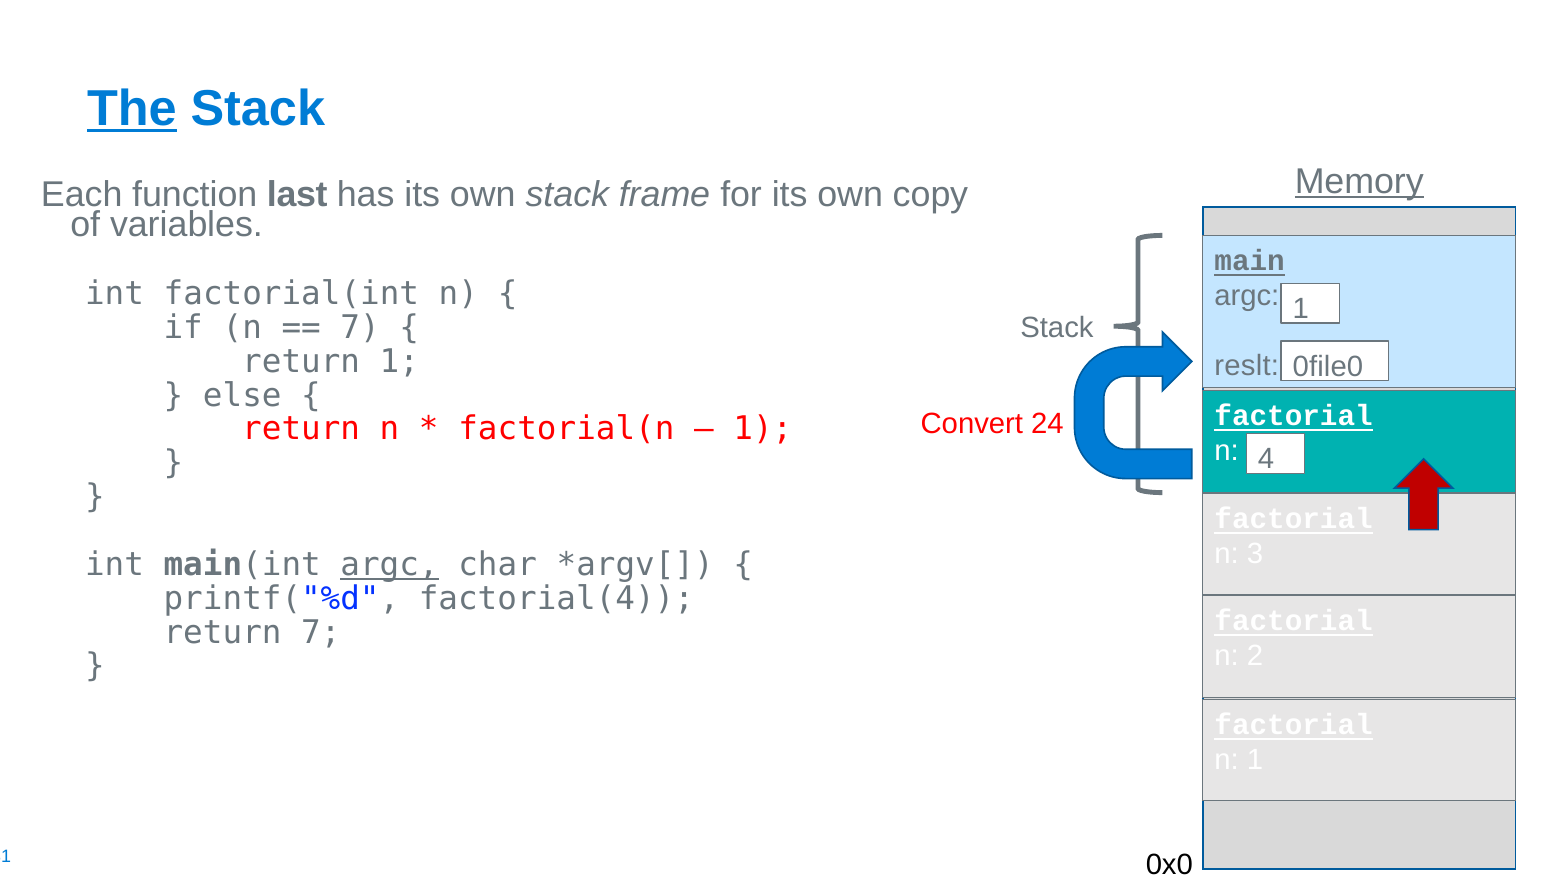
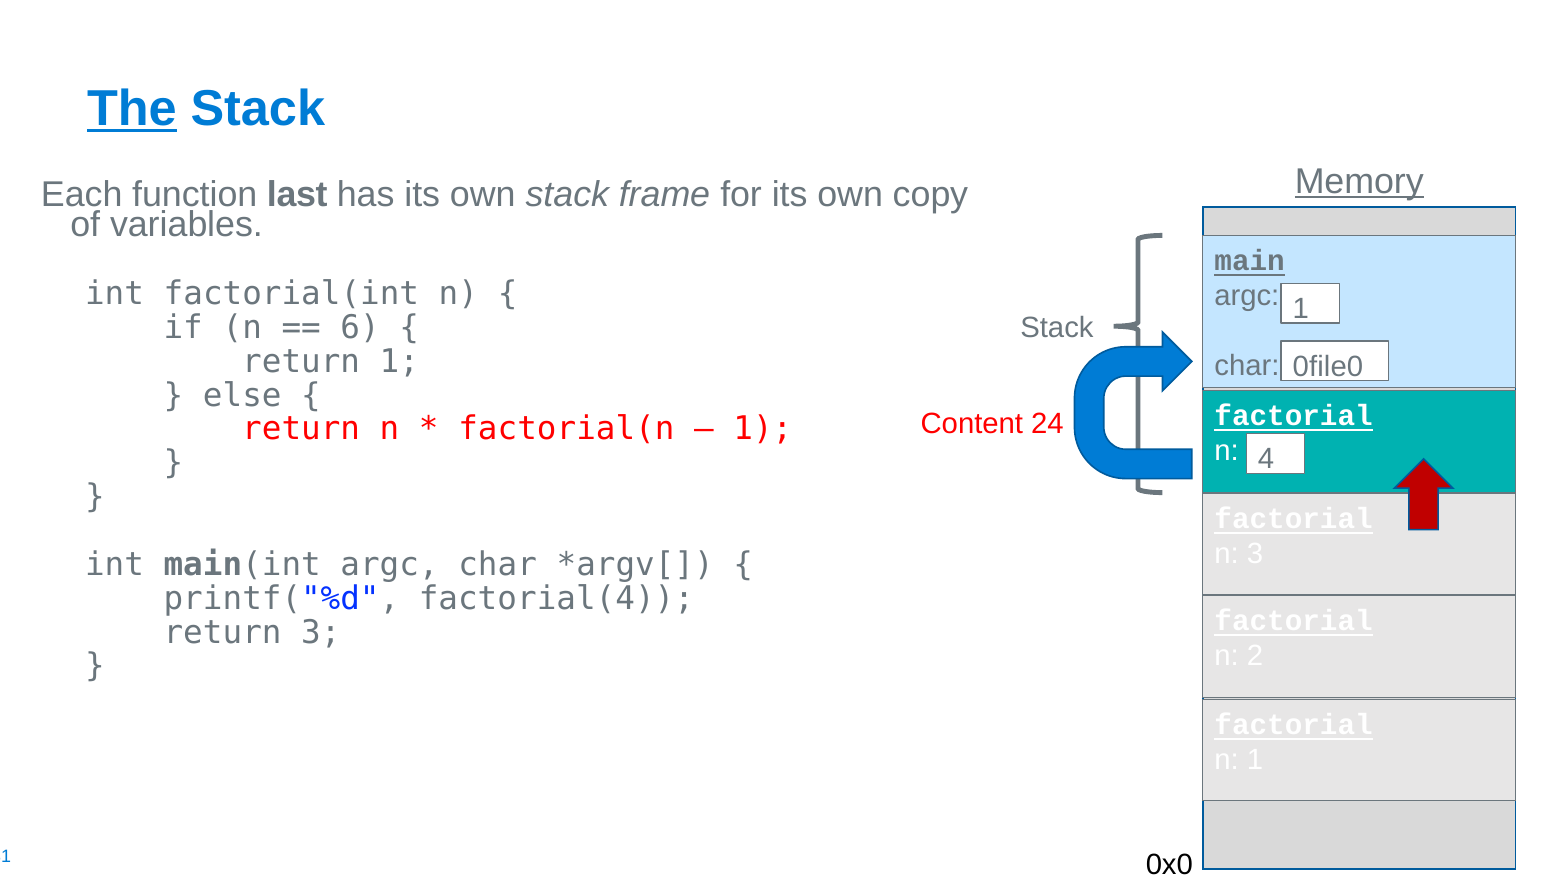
7 at (360, 328): 7 -> 6
reslt at (1247, 366): reslt -> char
Convert: Convert -> Content
argc at (389, 565) underline: present -> none
return 7: 7 -> 3
